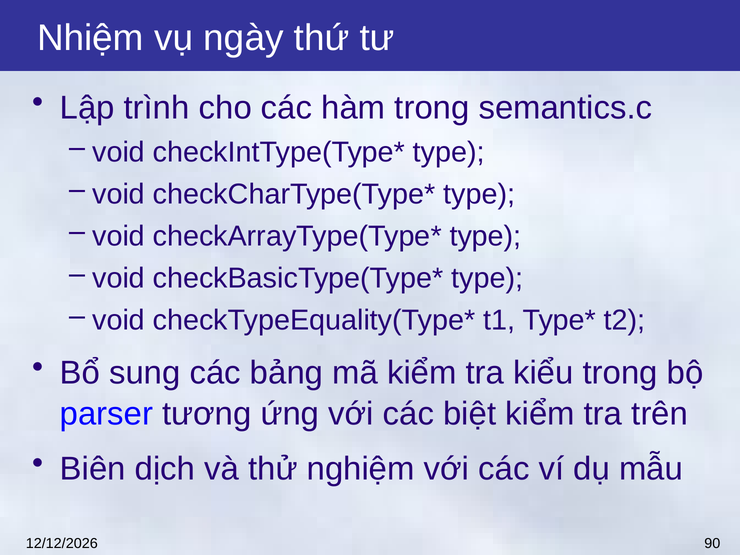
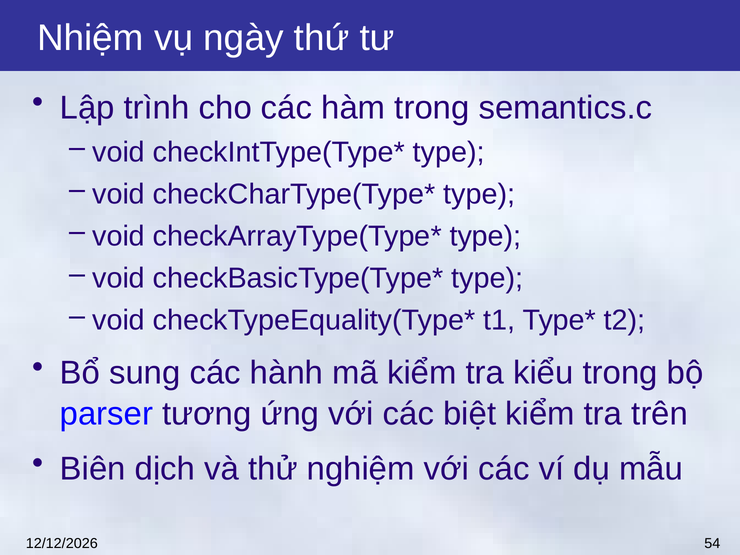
bảng: bảng -> hành
90: 90 -> 54
